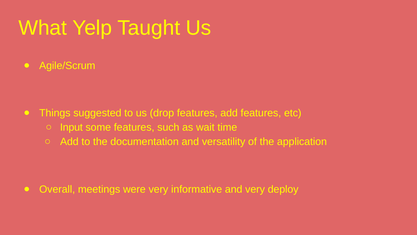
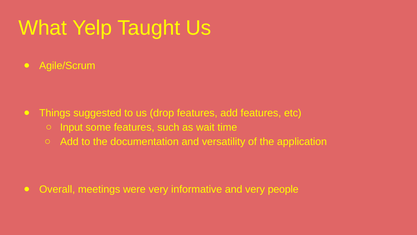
deploy: deploy -> people
